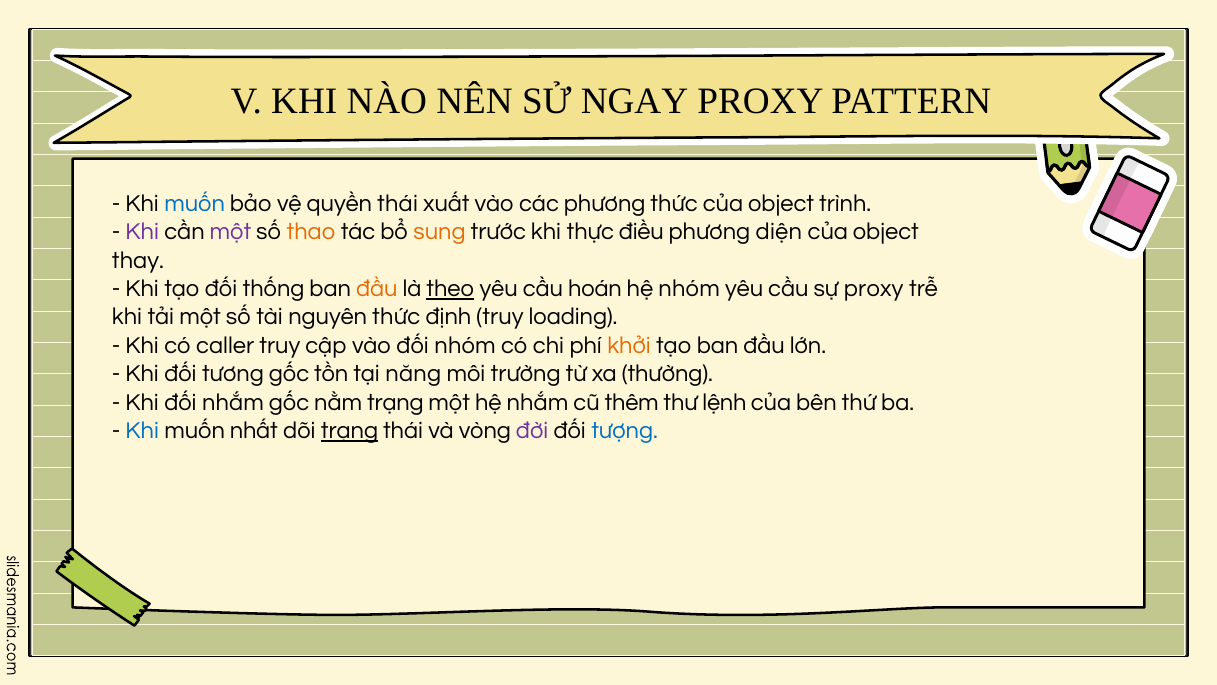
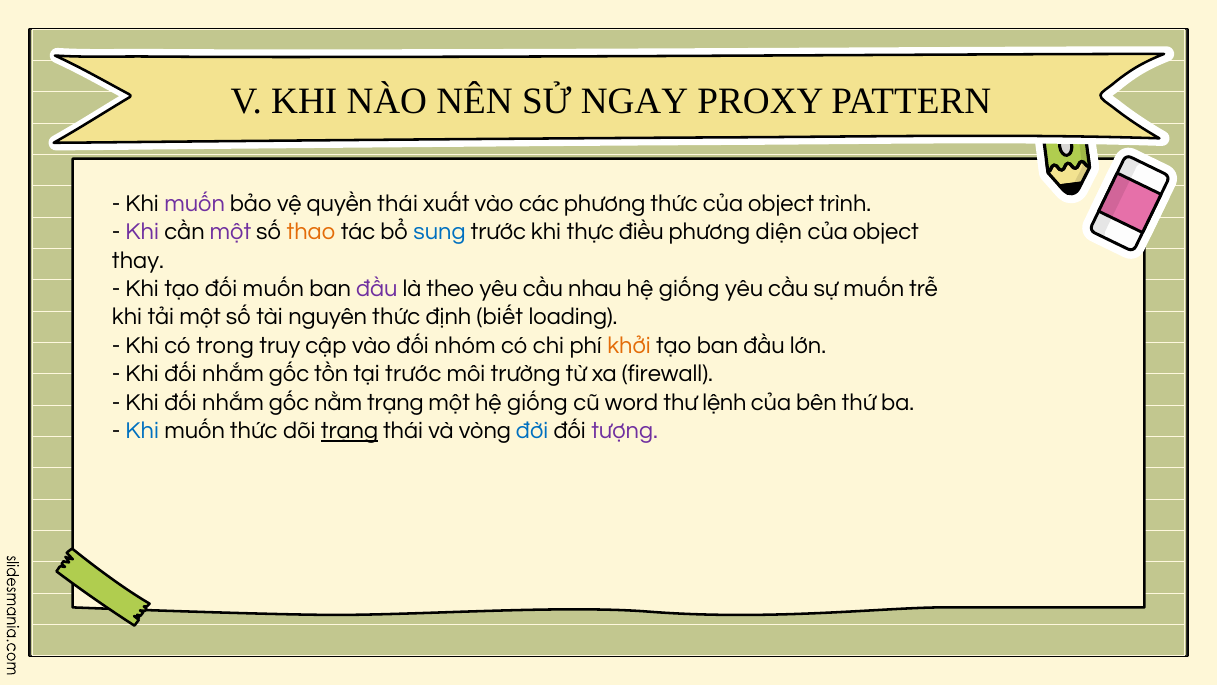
muốn at (195, 203) colour: blue -> purple
sung colour: orange -> blue
đối thống: thống -> muốn
đầu at (377, 288) colour: orange -> purple
theo underline: present -> none
hoán: hoán -> nhau
nhóm at (689, 288): nhóm -> giống
sự proxy: proxy -> muốn
định truy: truy -> biết
caller: caller -> trong
tương at (233, 374): tương -> nhắm
tại năng: năng -> trước
thường: thường -> firewall
một hệ nhắm: nhắm -> giống
thêm: thêm -> word
muốn nhất: nhất -> thức
đời colour: purple -> blue
tượng colour: blue -> purple
